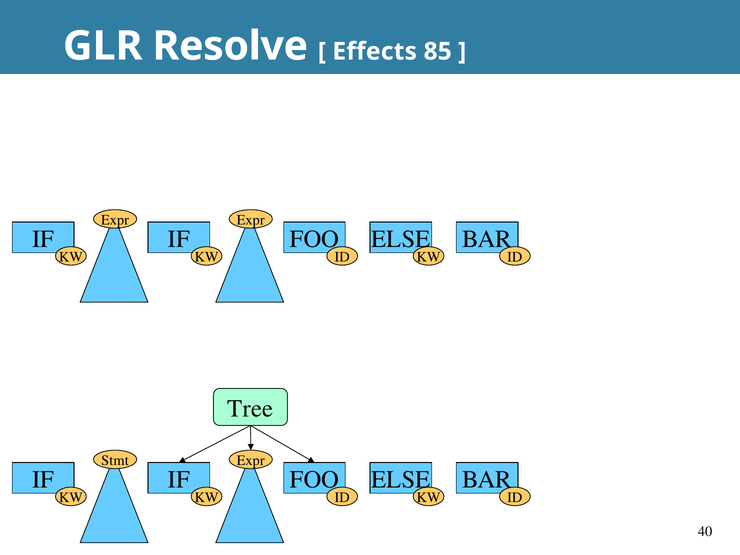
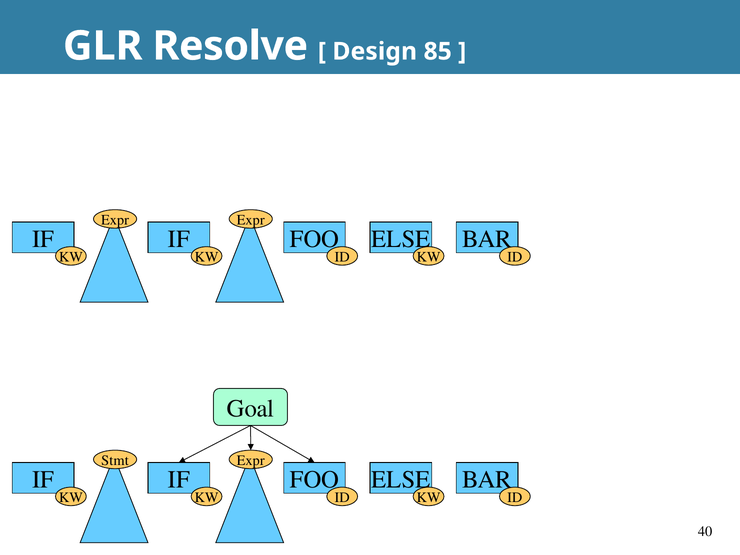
Effects: Effects -> Design
Tree: Tree -> Goal
